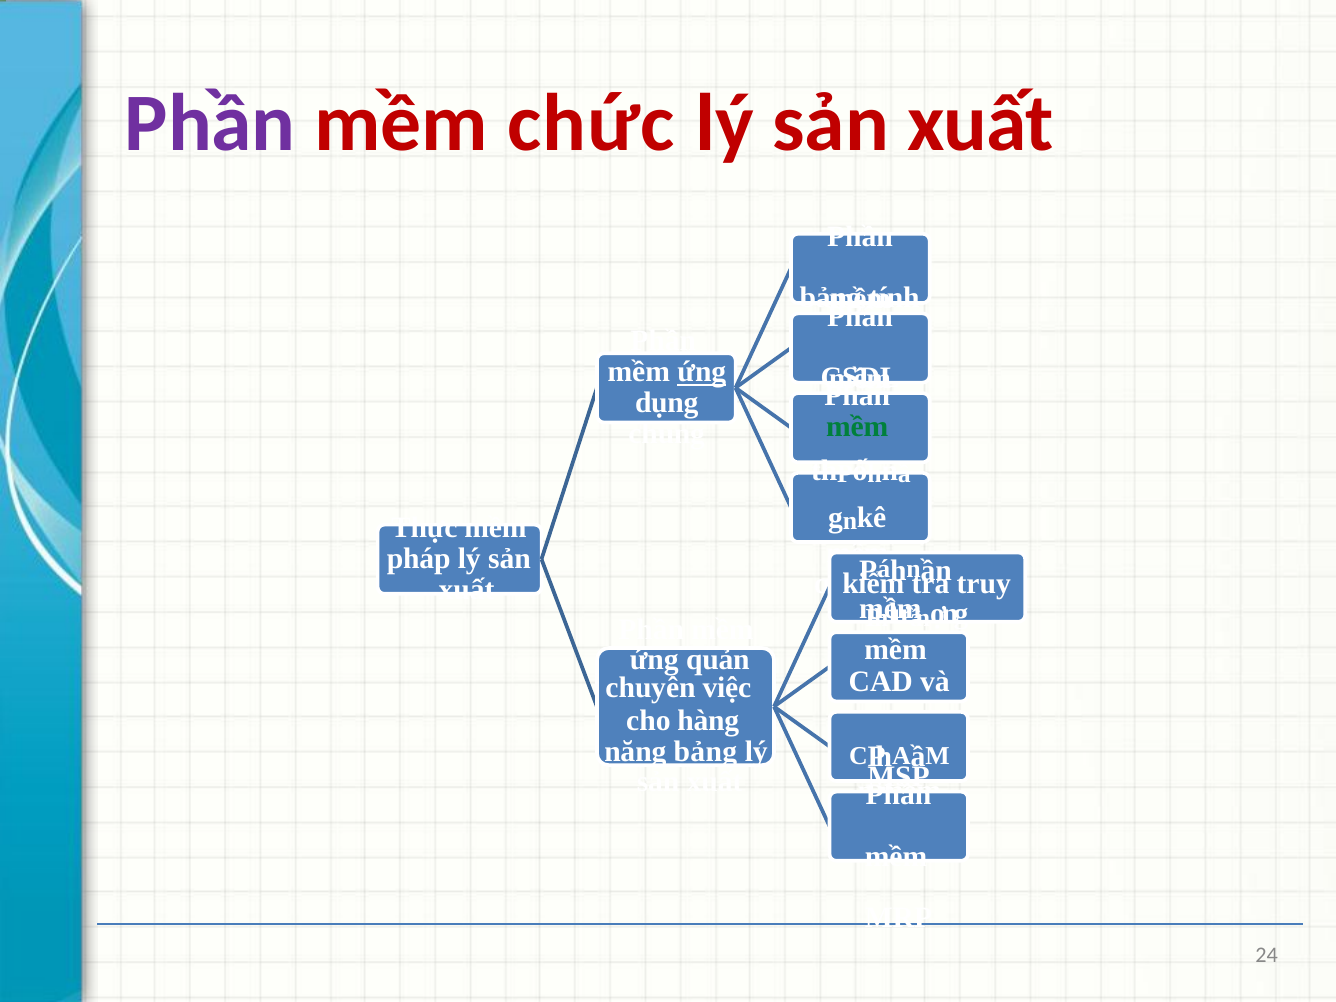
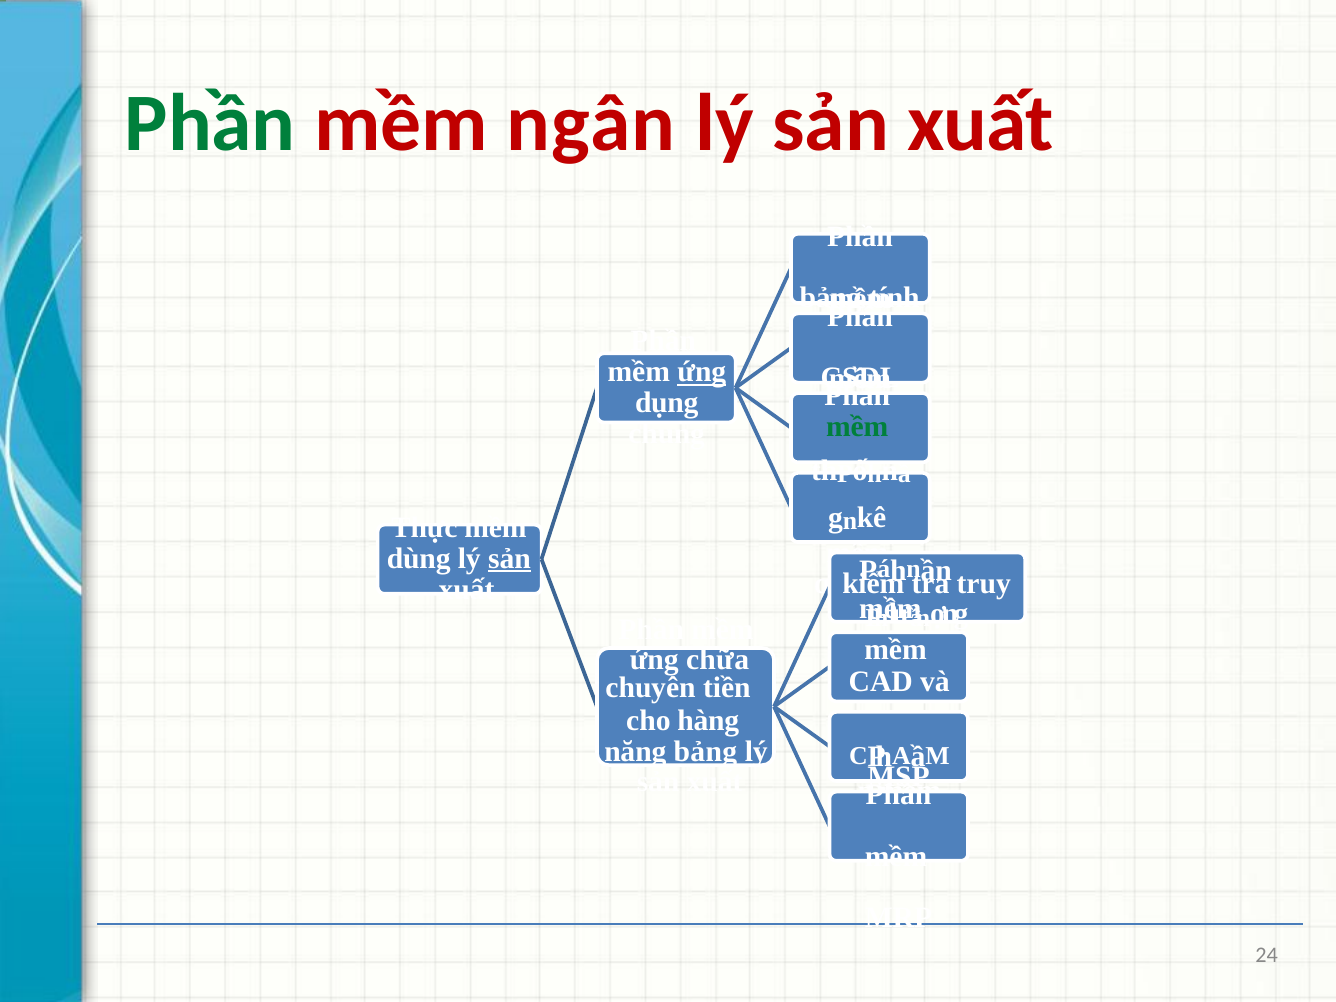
Phần at (210, 123) colour: purple -> green
chức: chức -> ngân
pháp: pháp -> dùng
sản at (510, 559) underline: none -> present
ứng quản: quản -> chữa
việc: việc -> tiền
